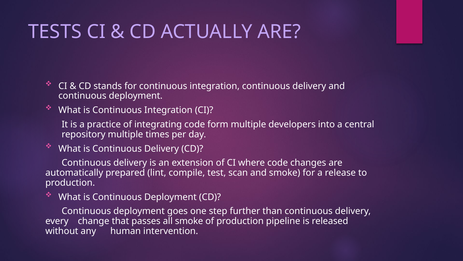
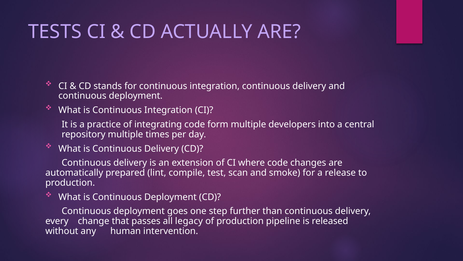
all smoke: smoke -> legacy
